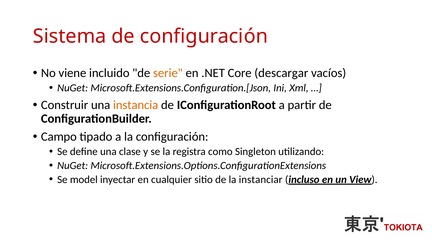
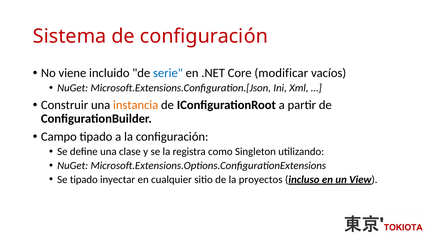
serie colour: orange -> blue
descargar: descargar -> modificar
Se model: model -> tipado
instanciar: instanciar -> proyectos
